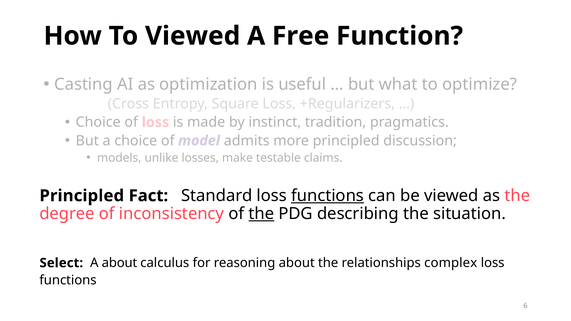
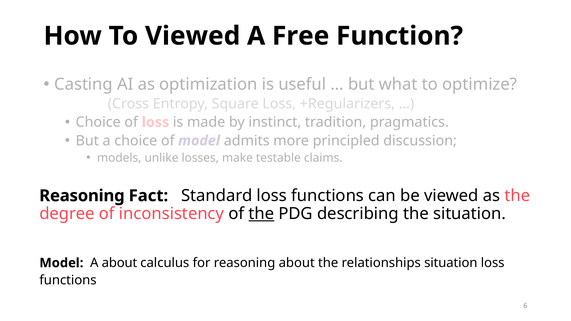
Principled at (82, 196): Principled -> Reasoning
functions at (328, 196) underline: present -> none
Select at (61, 263): Select -> Model
relationships complex: complex -> situation
